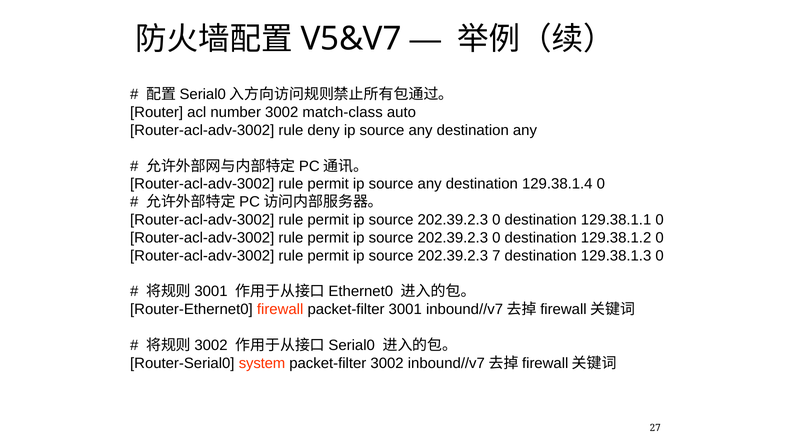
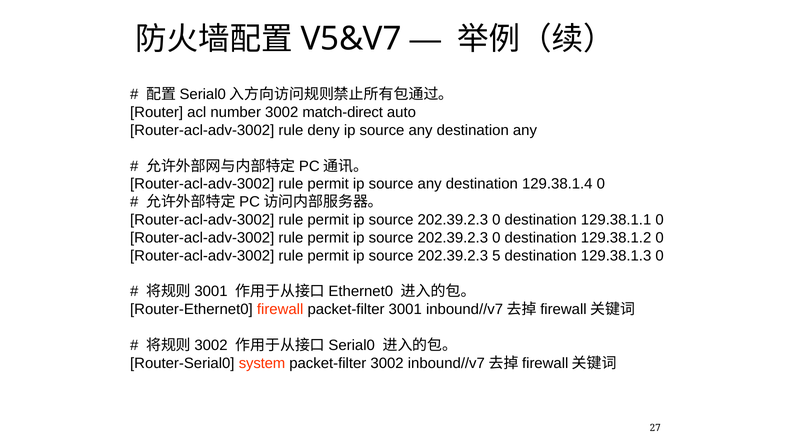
match-class: match-class -> match-direct
7: 7 -> 5
